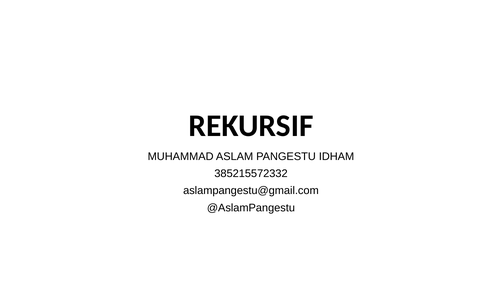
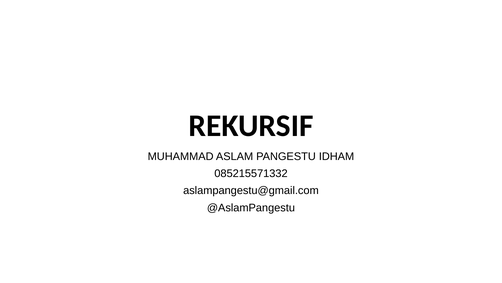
385215572332: 385215572332 -> 085215571332
